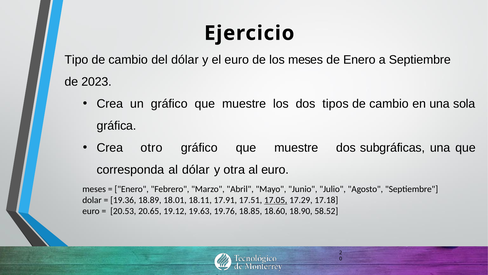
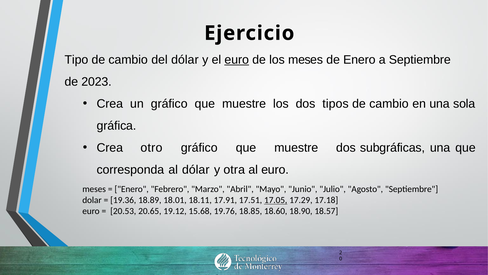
euro at (237, 60) underline: none -> present
19.63: 19.63 -> 15.68
58.52: 58.52 -> 18.57
